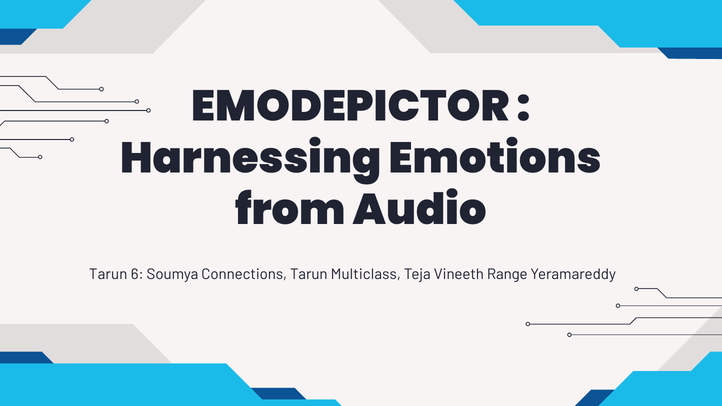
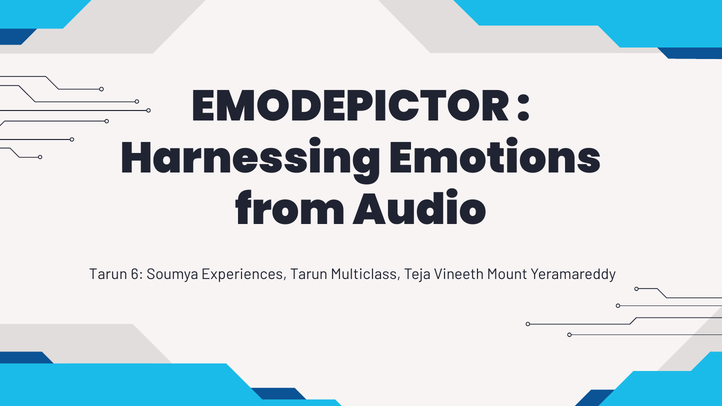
Connections: Connections -> Experiences
Range: Range -> Mount
